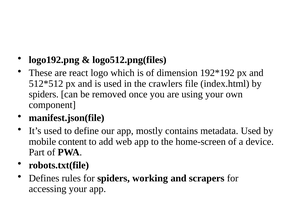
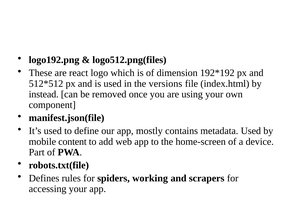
crawlers: crawlers -> versions
spiders at (44, 94): spiders -> instead
